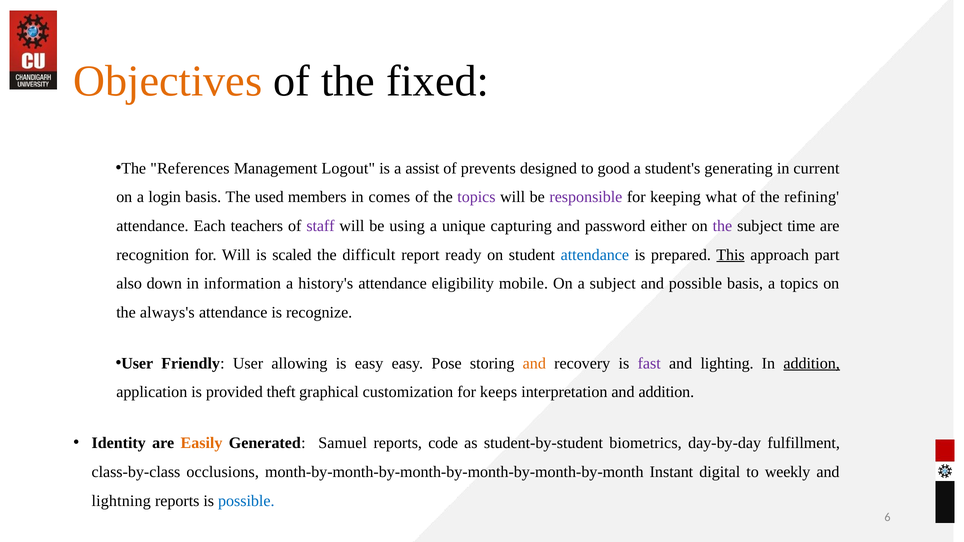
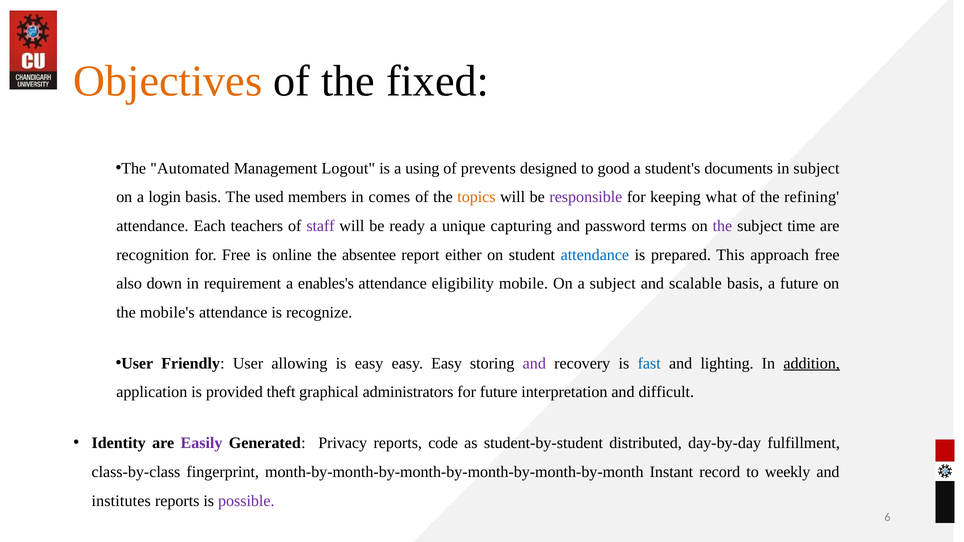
References: References -> Automated
assist: assist -> using
generating: generating -> documents
in current: current -> subject
topics at (476, 197) colour: purple -> orange
using: using -> ready
either: either -> terms
for Will: Will -> Free
scaled: scaled -> online
difficult: difficult -> absentee
ready: ready -> either
This underline: present -> none
approach part: part -> free
information: information -> requirement
history's: history's -> enables's
and possible: possible -> scalable
a topics: topics -> future
always's: always's -> mobile's
Pose at (447, 363): Pose -> Easy
and at (534, 363) colour: orange -> purple
fast colour: purple -> blue
customization: customization -> administrators
for keeps: keeps -> future
and addition: addition -> difficult
Easily colour: orange -> purple
Samuel: Samuel -> Privacy
biometrics: biometrics -> distributed
occlusions: occlusions -> fingerprint
digital: digital -> record
lightning: lightning -> institutes
possible at (246, 501) colour: blue -> purple
